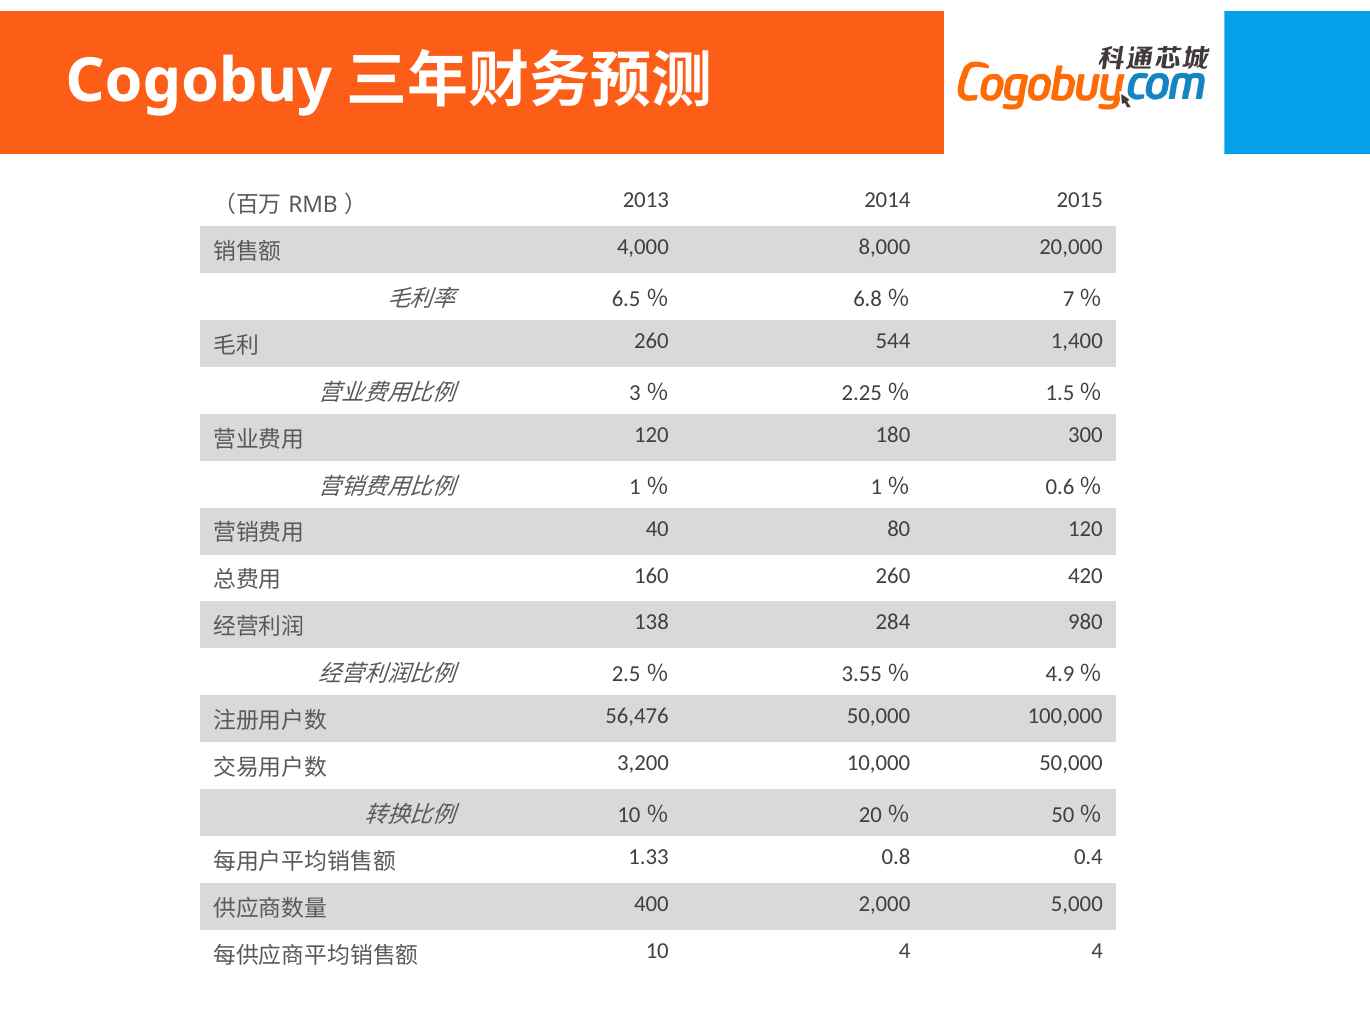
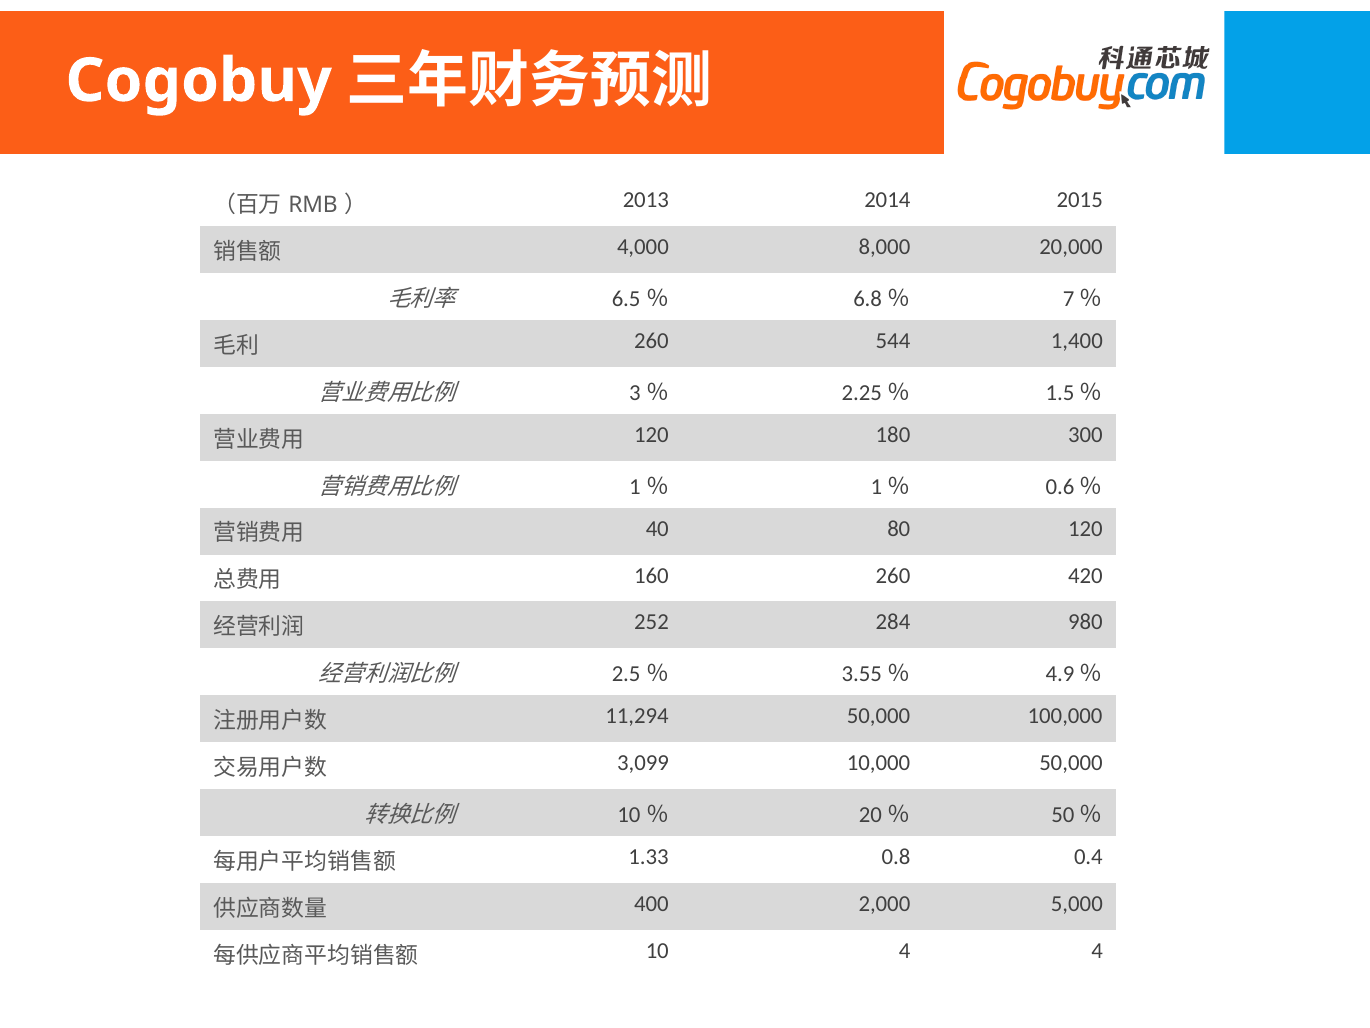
138: 138 -> 252
56,476: 56,476 -> 11,294
3,200: 3,200 -> 3,099
